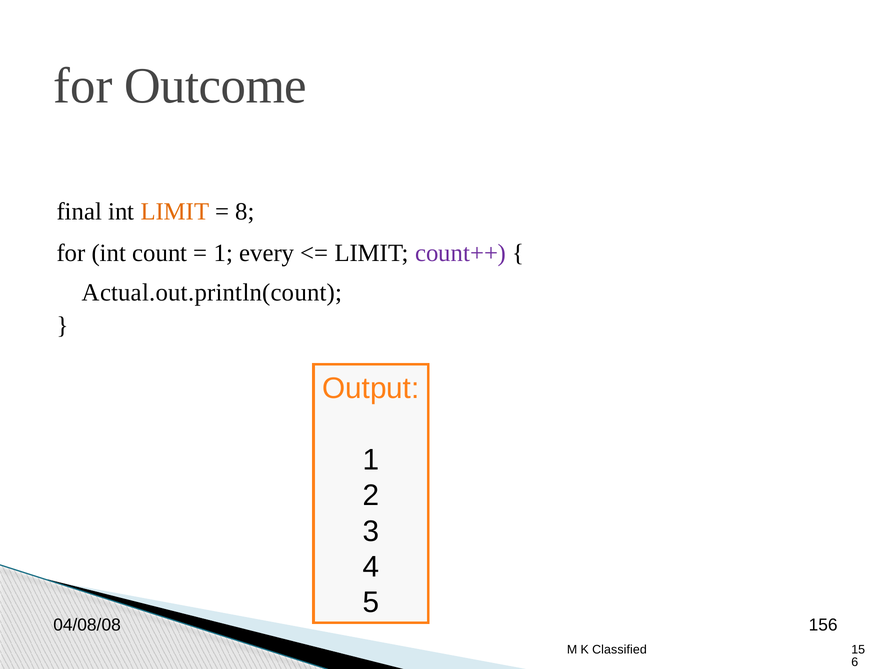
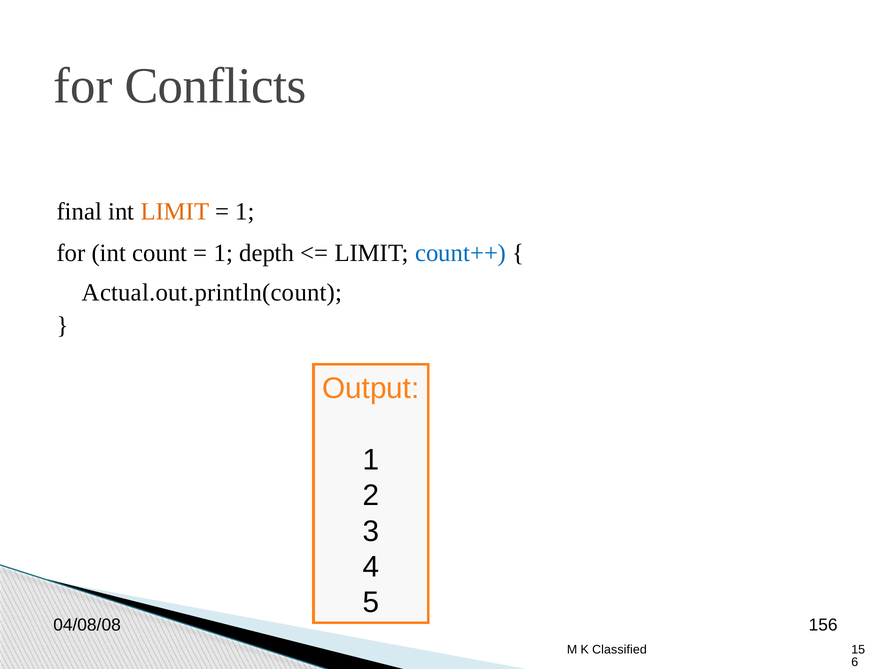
Outcome: Outcome -> Conflicts
8 at (245, 211): 8 -> 1
every: every -> depth
count++ colour: purple -> blue
